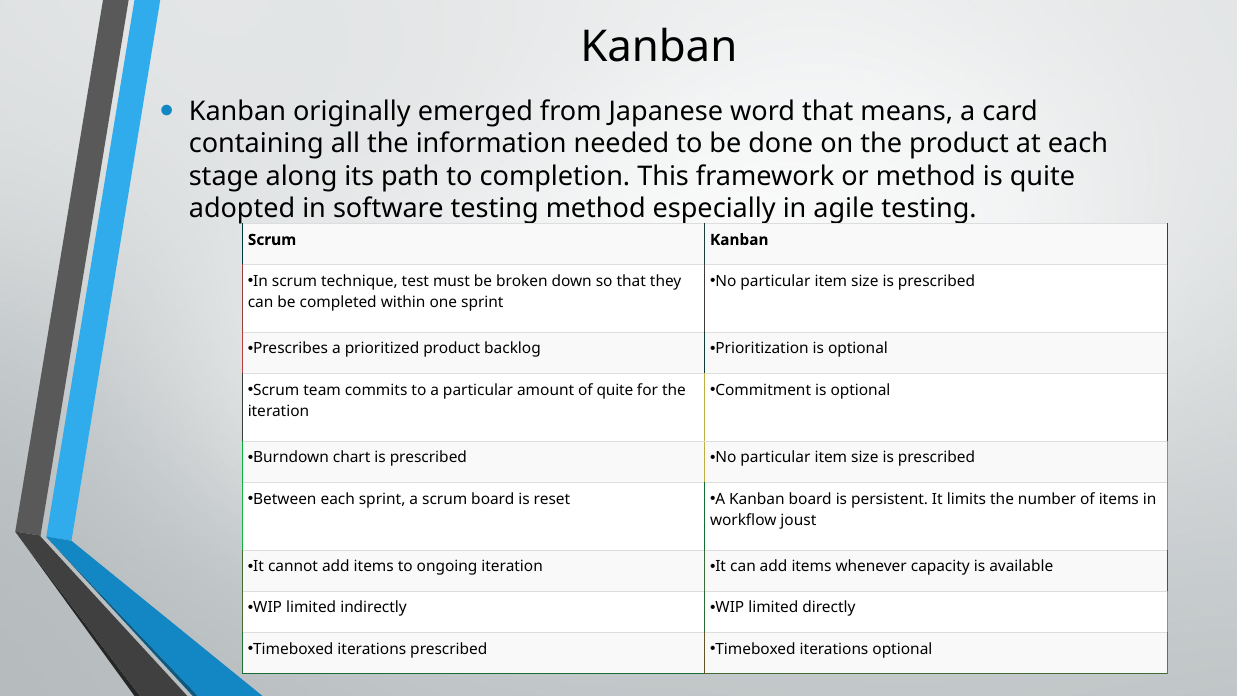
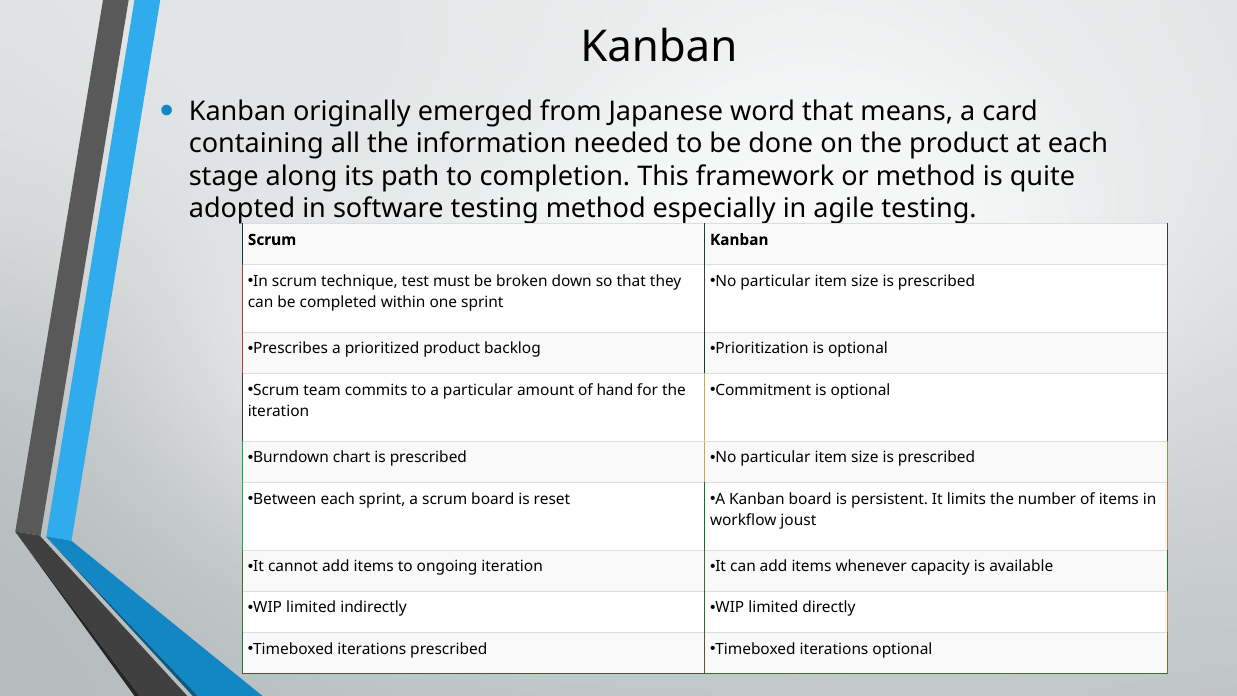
of quite: quite -> hand
